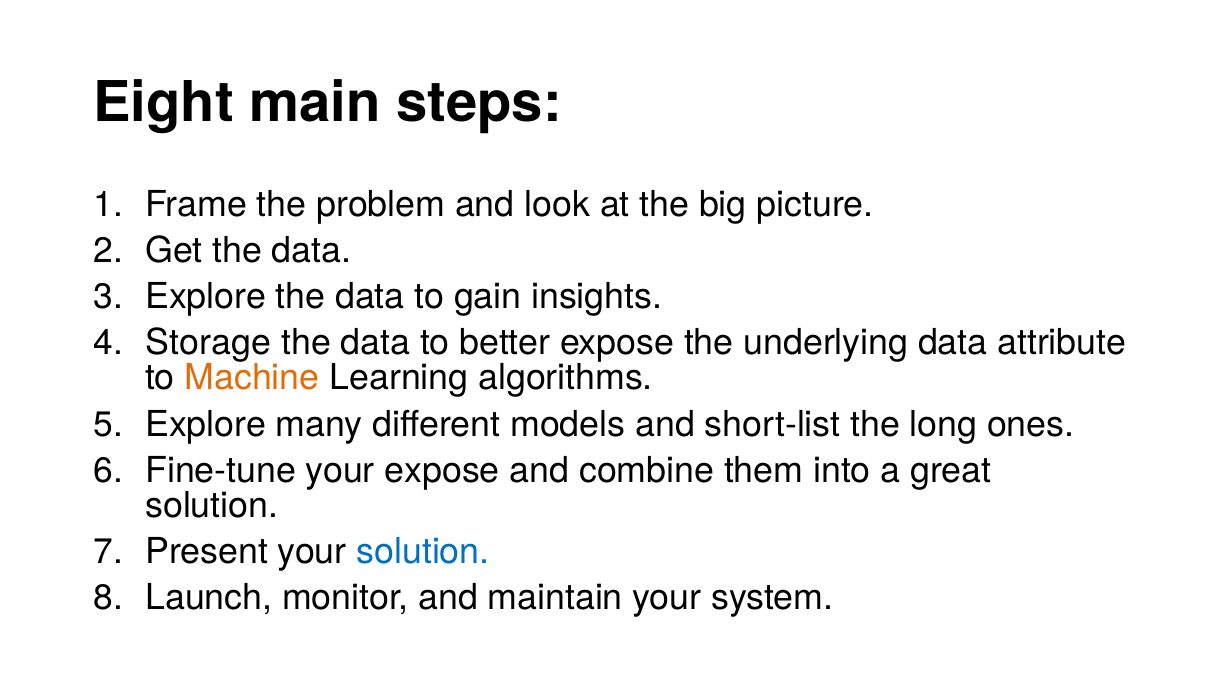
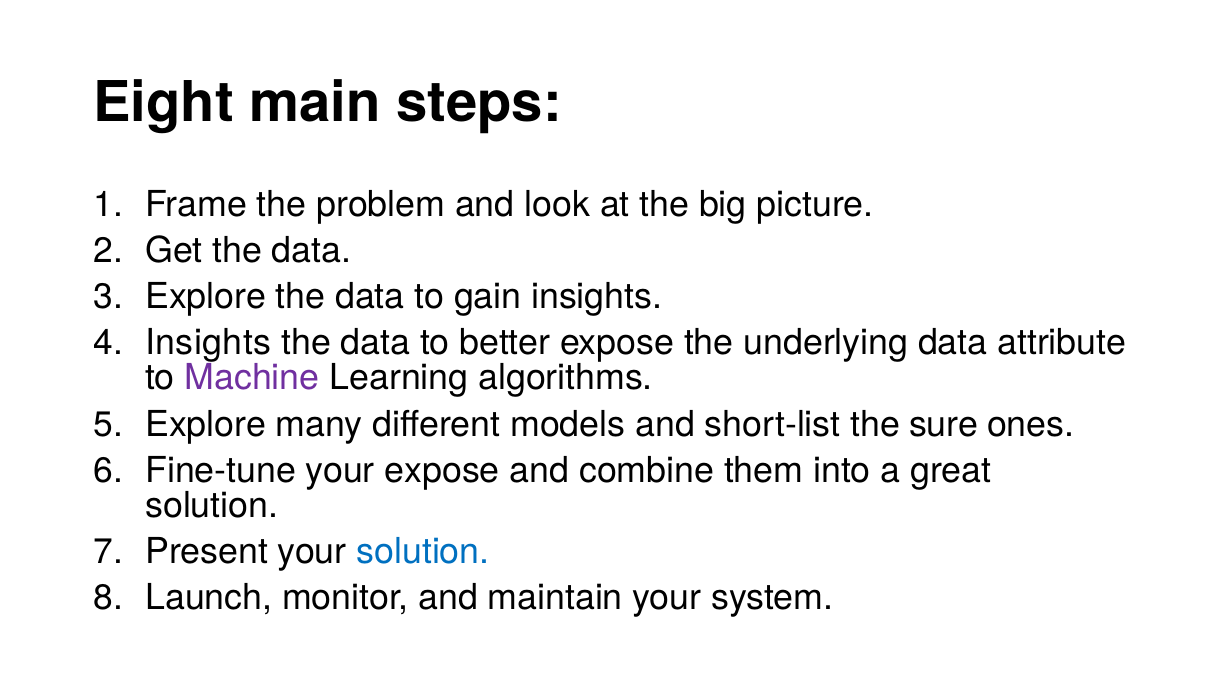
Storage at (208, 343): Storage -> Insights
Machine colour: orange -> purple
long: long -> sure
